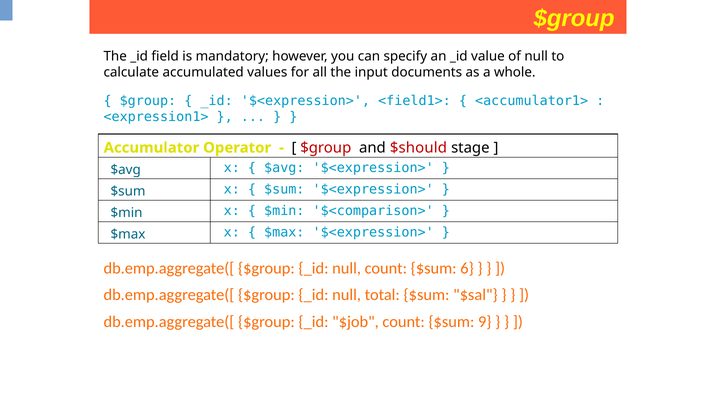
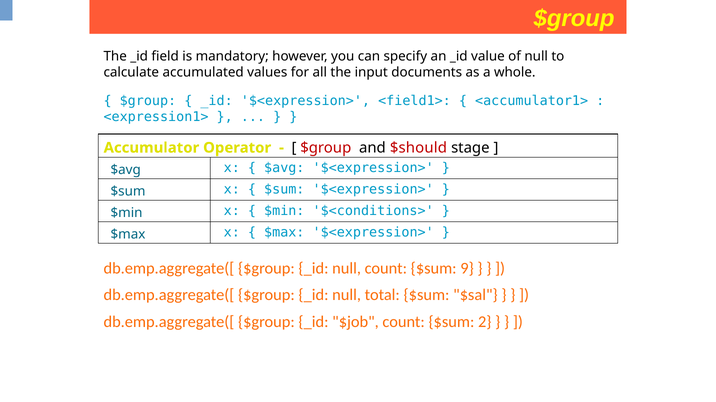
$<comparison>: $<comparison> -> $<conditions>
6: 6 -> 9
9: 9 -> 2
